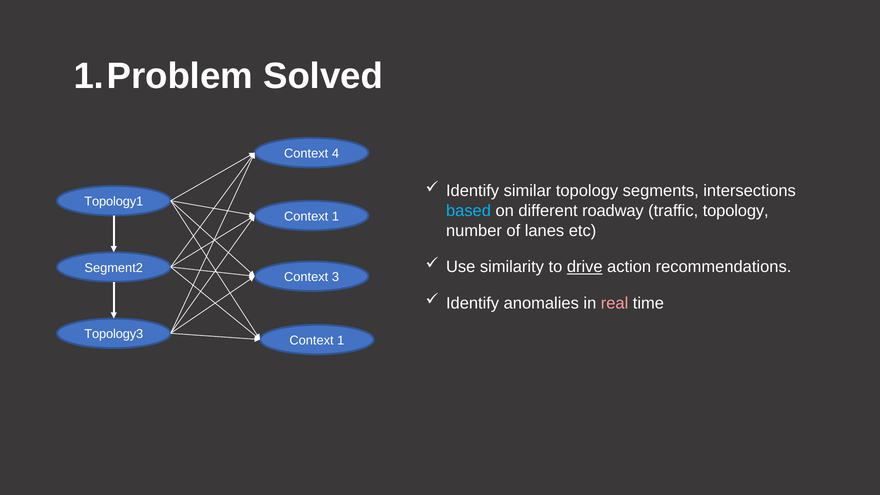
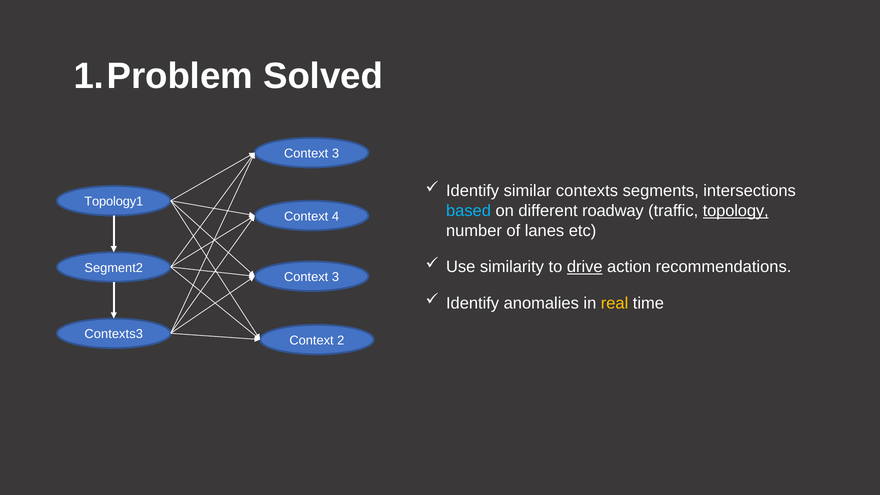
4 at (335, 154): 4 -> 3
similar topology: topology -> contexts
topology at (736, 211) underline: none -> present
1 at (335, 216): 1 -> 4
real colour: pink -> yellow
Topology3: Topology3 -> Contexts3
1 at (341, 340): 1 -> 2
